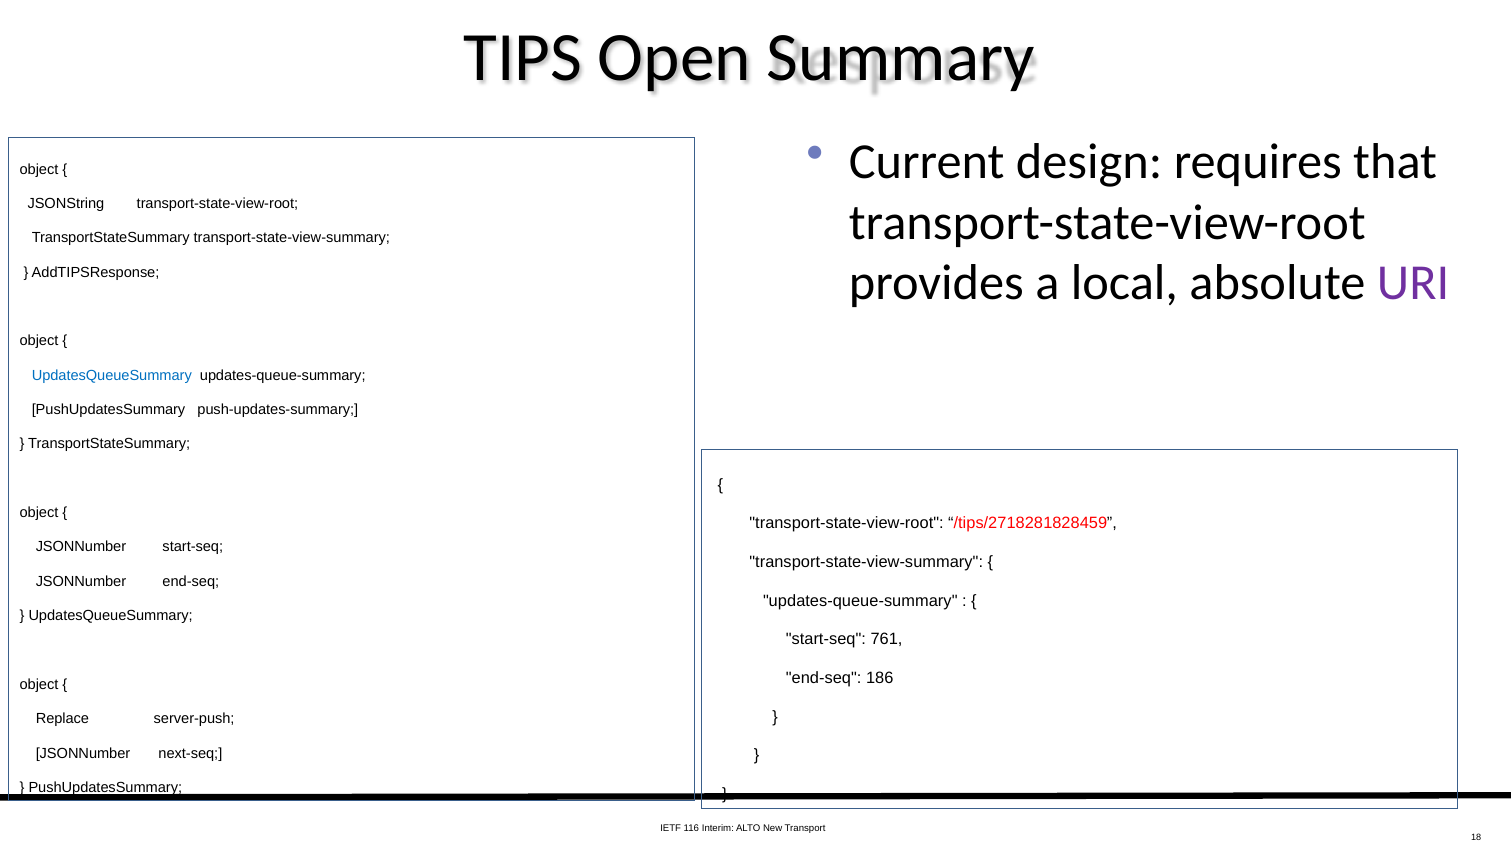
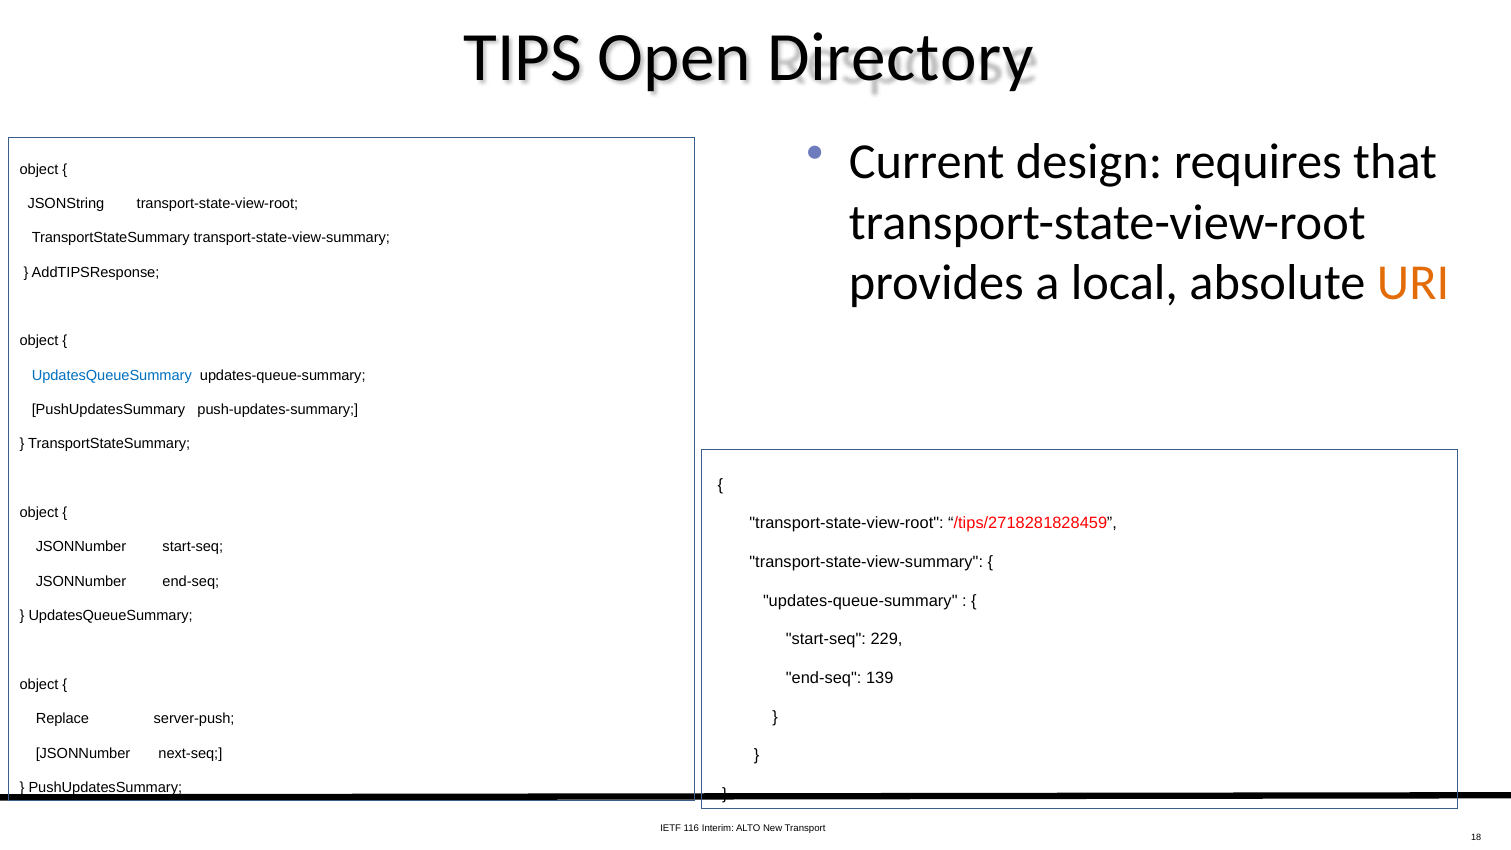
Summary: Summary -> Directory
URI colour: purple -> orange
761: 761 -> 229
186: 186 -> 139
